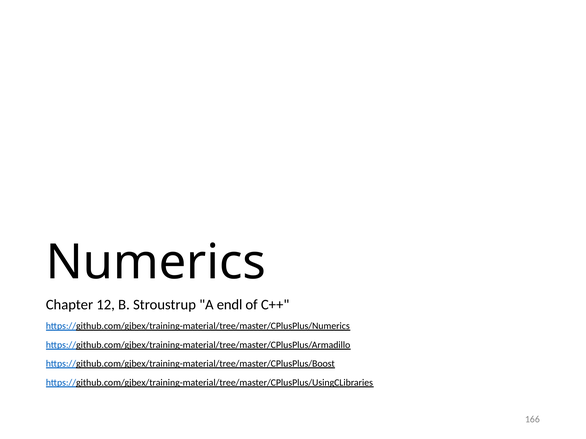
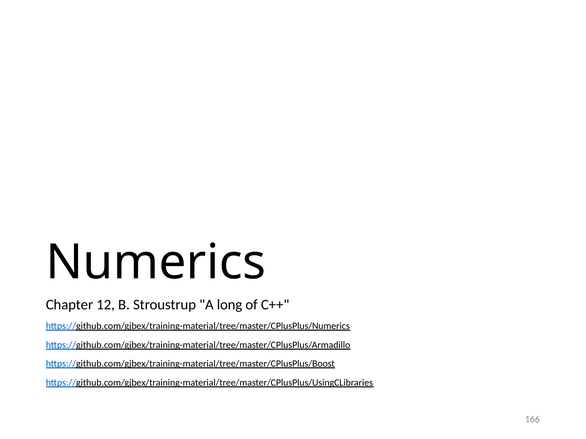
endl: endl -> long
